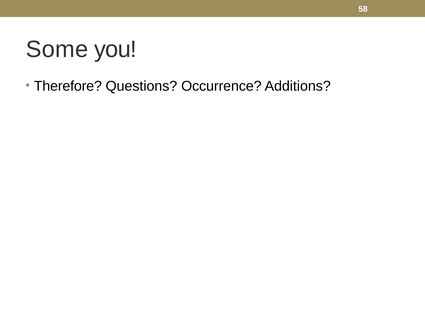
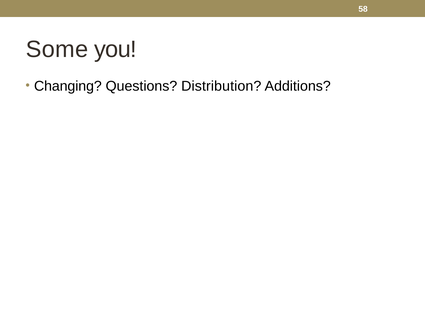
Therefore: Therefore -> Changing
Occurrence: Occurrence -> Distribution
